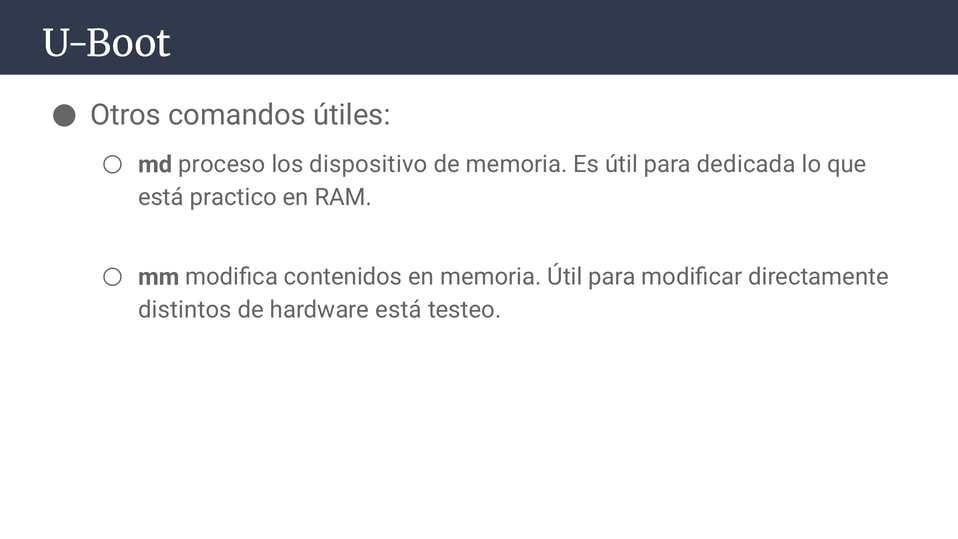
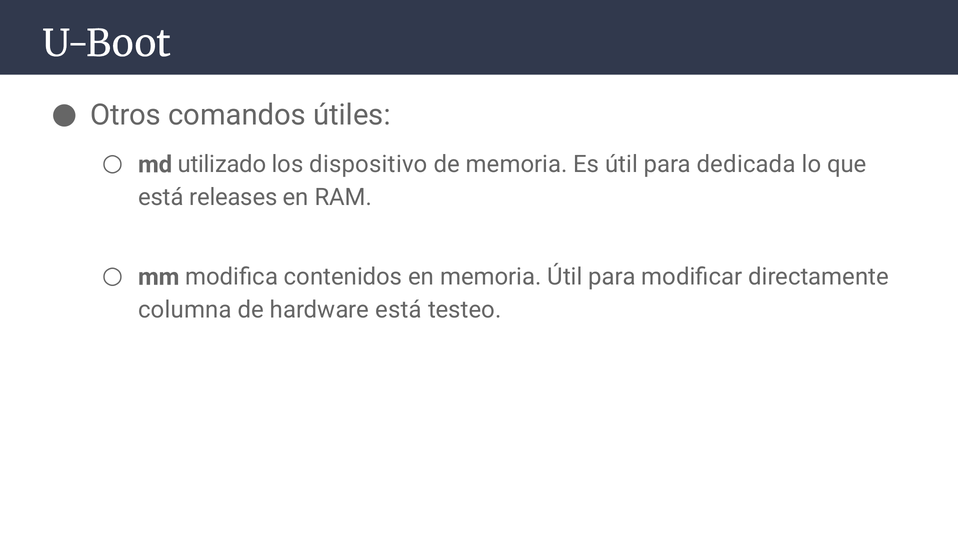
proceso: proceso -> utilizado
practico: practico -> releases
distintos: distintos -> columna
